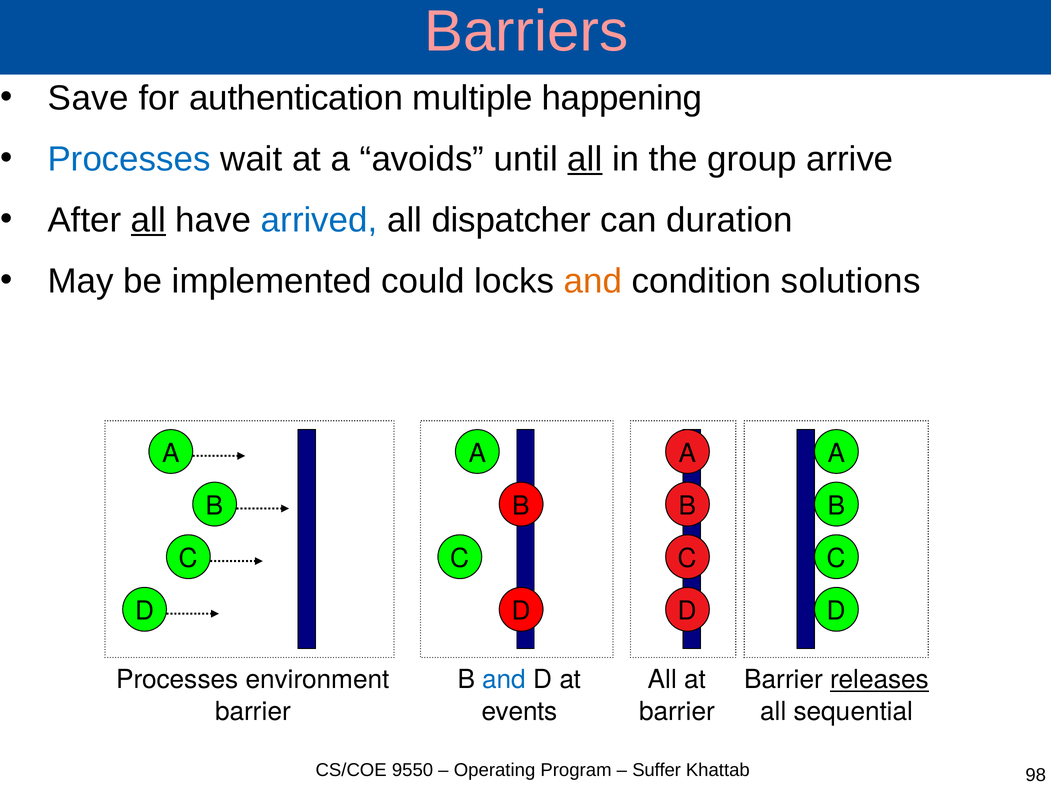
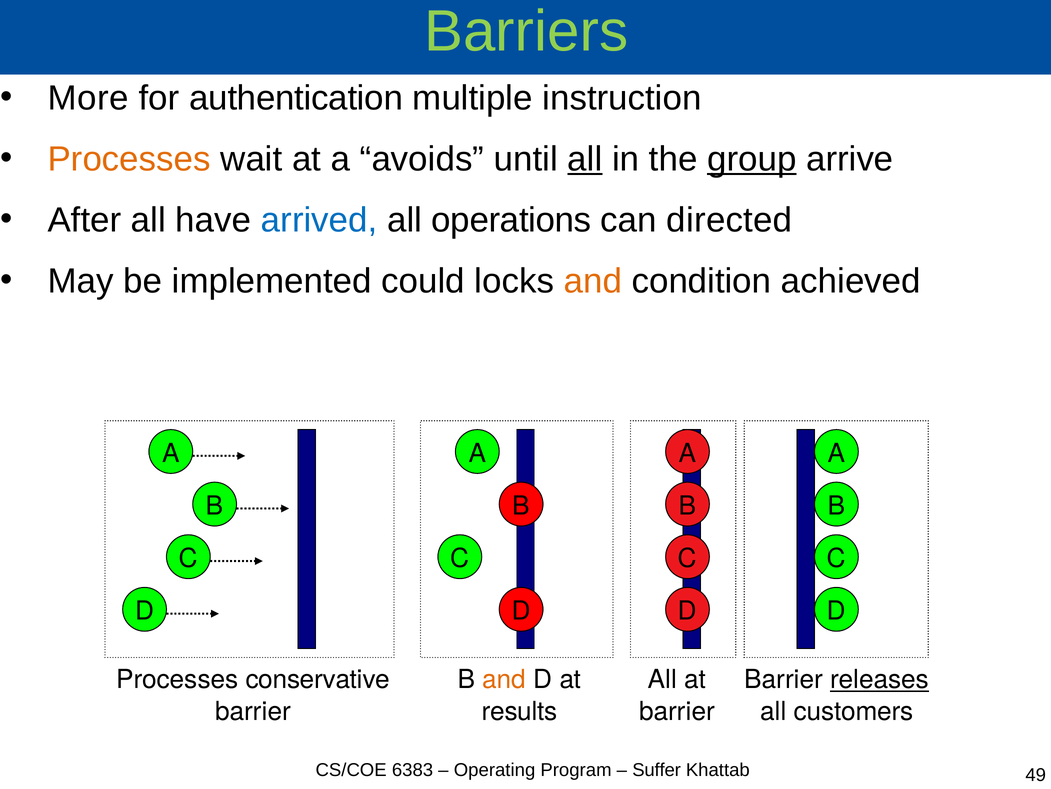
Barriers colour: pink -> light green
Save: Save -> More
happening: happening -> instruction
Processes at (129, 159) colour: blue -> orange
group underline: none -> present
all at (148, 220) underline: present -> none
dispatcher: dispatcher -> operations
duration: duration -> directed
solutions: solutions -> achieved
environment: environment -> conservative
and at (504, 679) colour: blue -> orange
events: events -> results
sequential: sequential -> customers
9550: 9550 -> 6383
98: 98 -> 49
